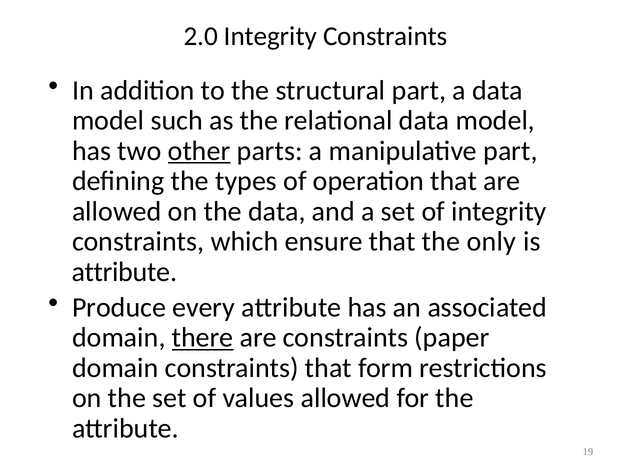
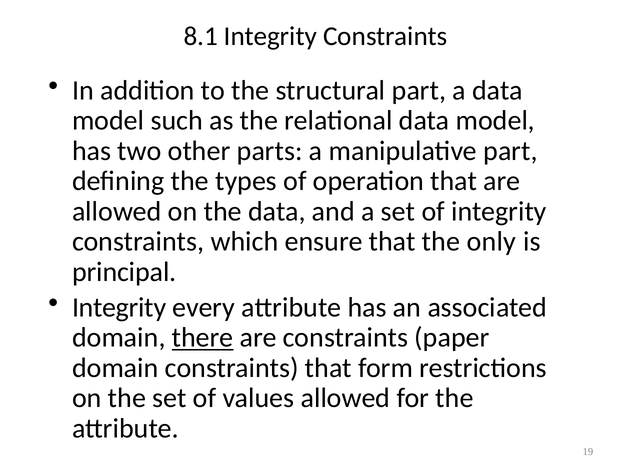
2.0: 2.0 -> 8.1
other underline: present -> none
attribute at (124, 272): attribute -> principal
Produce at (119, 308): Produce -> Integrity
